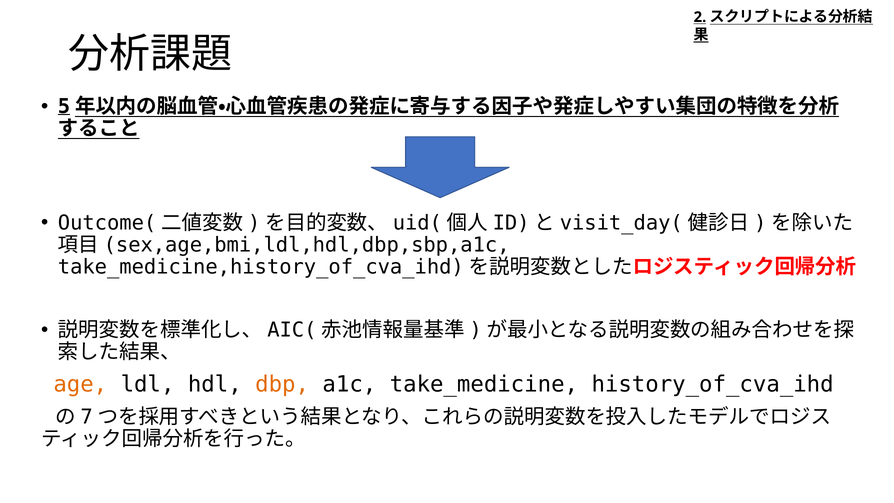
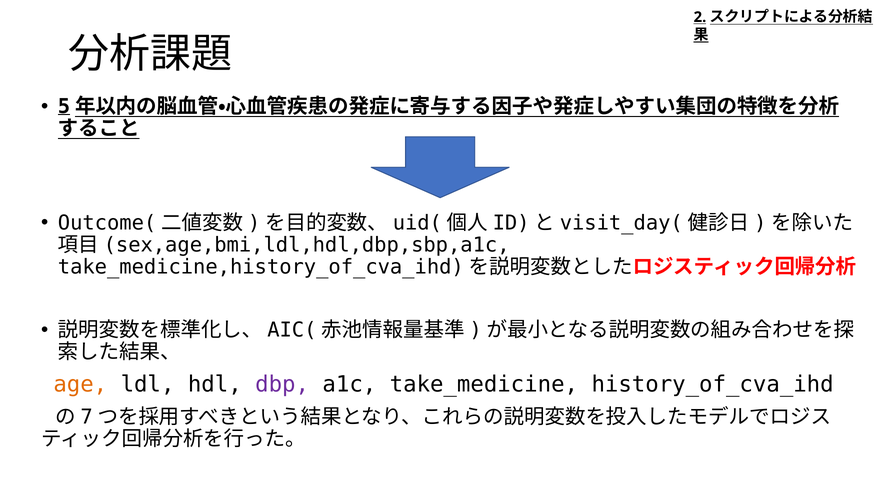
dbp colour: orange -> purple
